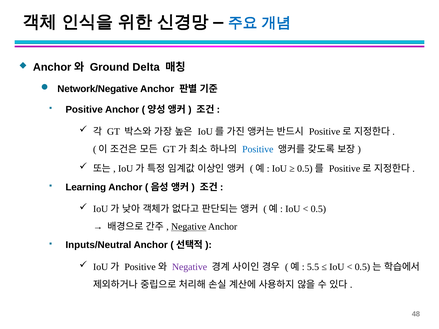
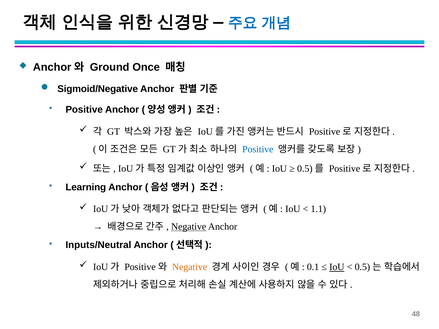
Delta: Delta -> Once
Network/Negative: Network/Negative -> Sigmoid/Negative
0.5 at (318, 209): 0.5 -> 1.1
Negative at (190, 267) colour: purple -> orange
5.5: 5.5 -> 0.1
IoU at (337, 267) underline: none -> present
